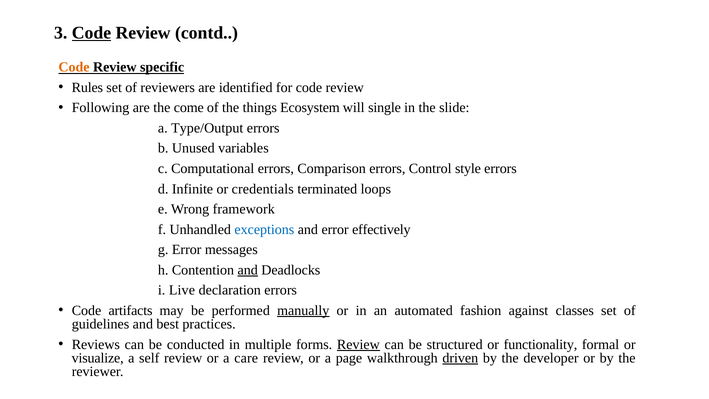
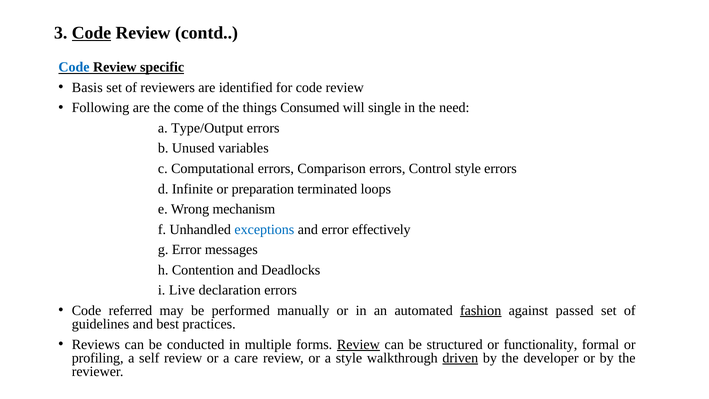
Code at (74, 67) colour: orange -> blue
Rules: Rules -> Basis
Ecosystem: Ecosystem -> Consumed
slide: slide -> need
credentials: credentials -> preparation
framework: framework -> mechanism
and at (248, 270) underline: present -> none
artifacts: artifacts -> referred
manually underline: present -> none
fashion underline: none -> present
classes: classes -> passed
visualize: visualize -> profiling
a page: page -> style
